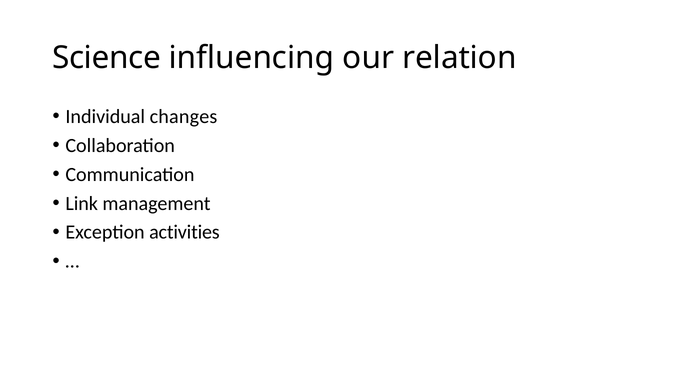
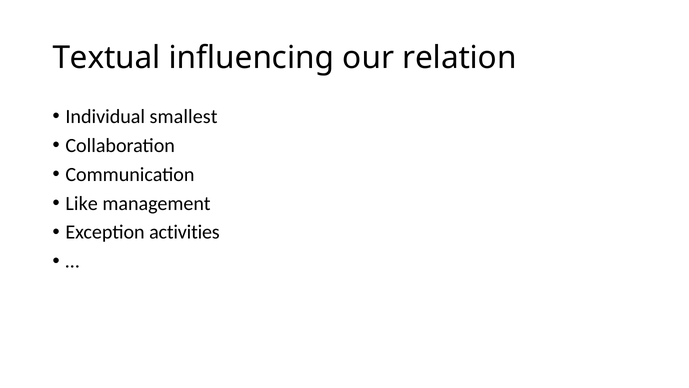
Science: Science -> Textual
changes: changes -> smallest
Link: Link -> Like
